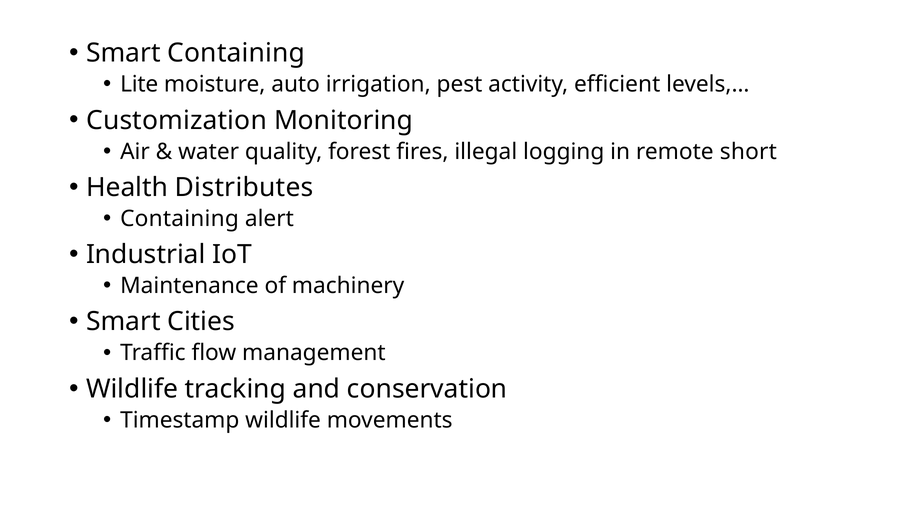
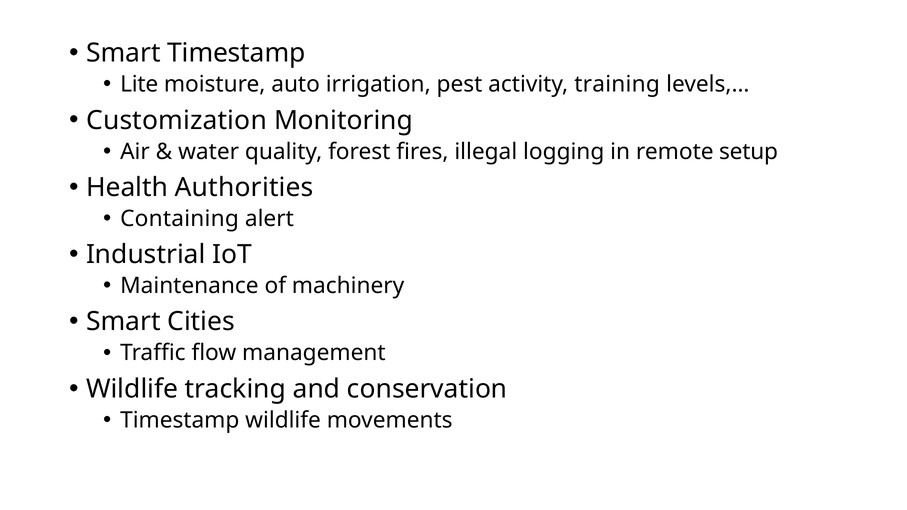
Smart Containing: Containing -> Timestamp
efficient: efficient -> training
short: short -> setup
Distributes: Distributes -> Authorities
